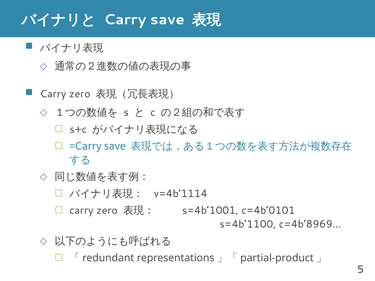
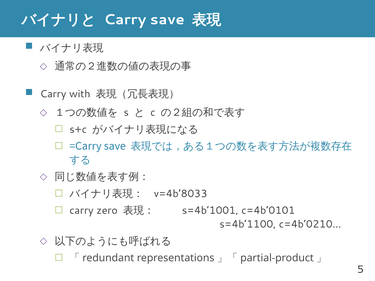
zero at (80, 94): zero -> with
v=4b’1114: v=4b’1114 -> v=4b’8033
c=4b’8969: c=4b’8969 -> c=4b’0210
